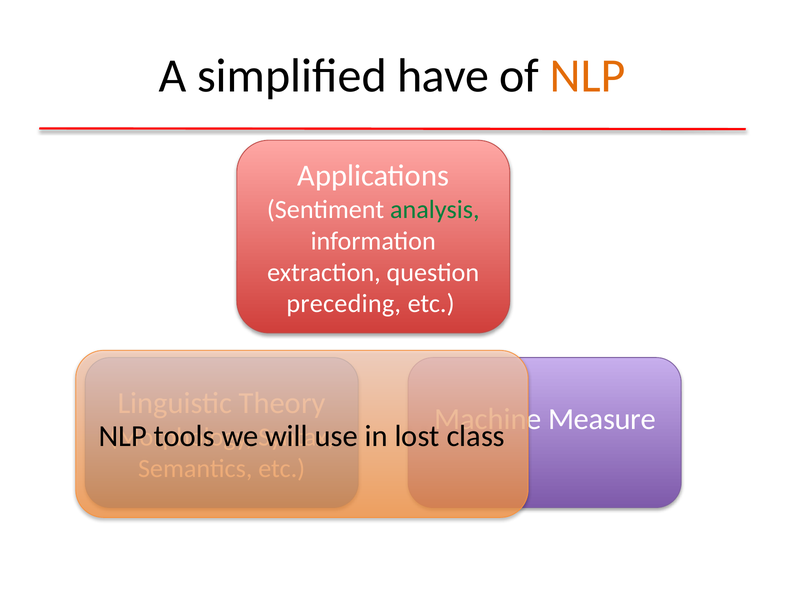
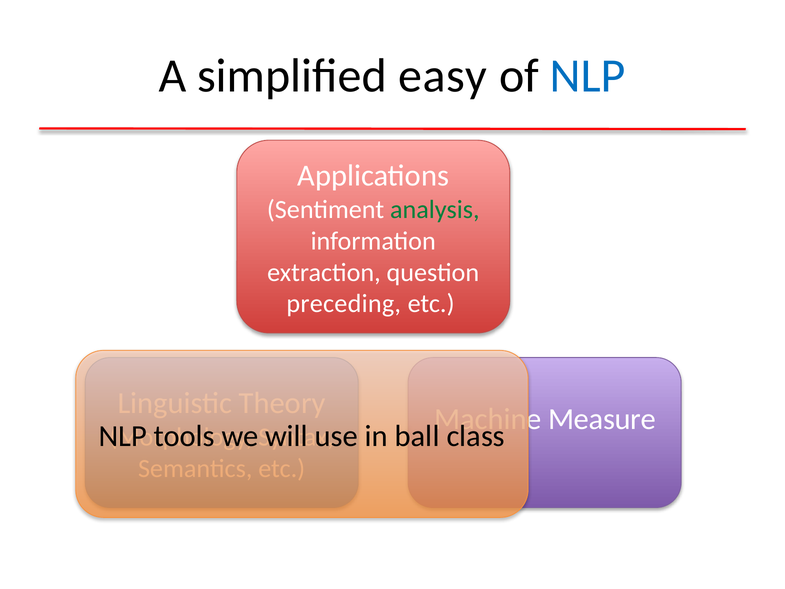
have: have -> easy
NLP at (588, 76) colour: orange -> blue
lost: lost -> ball
